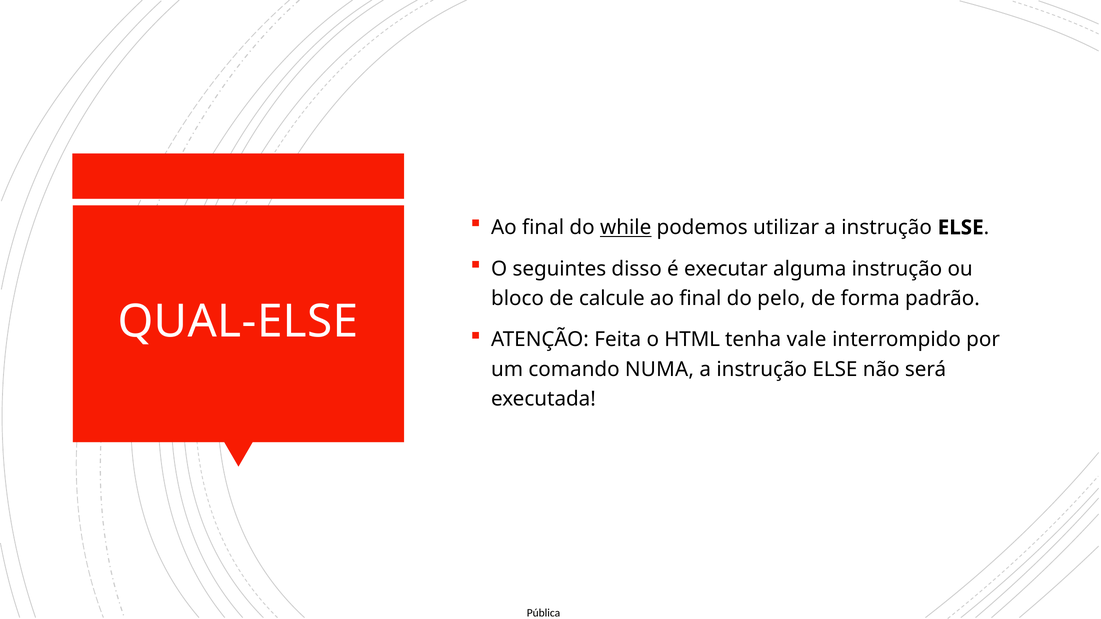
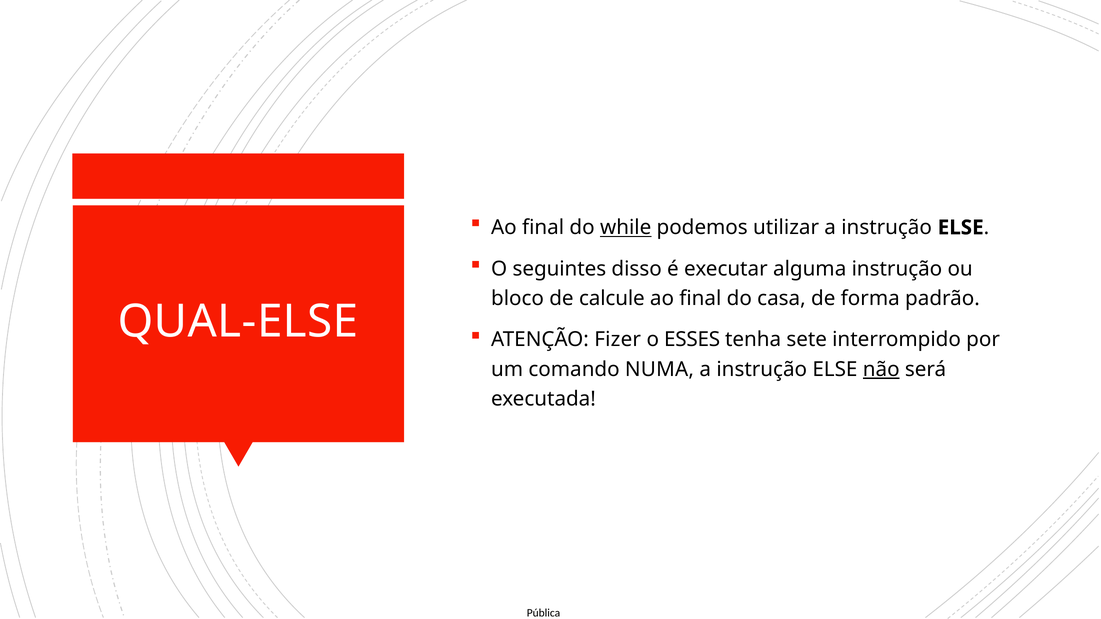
pelo: pelo -> casa
Feita: Feita -> Fizer
HTML: HTML -> ESSES
vale: vale -> sete
não underline: none -> present
